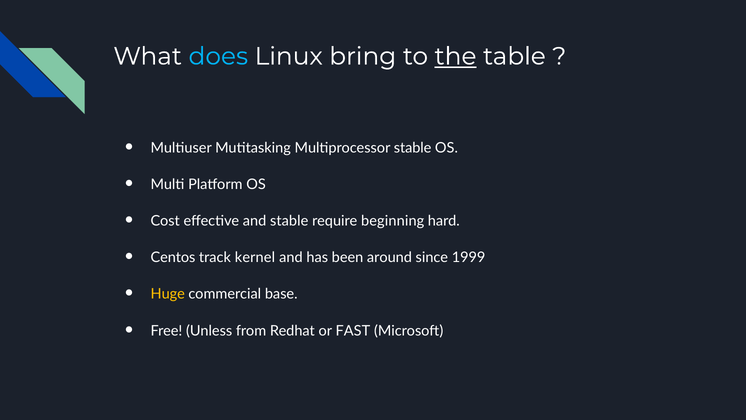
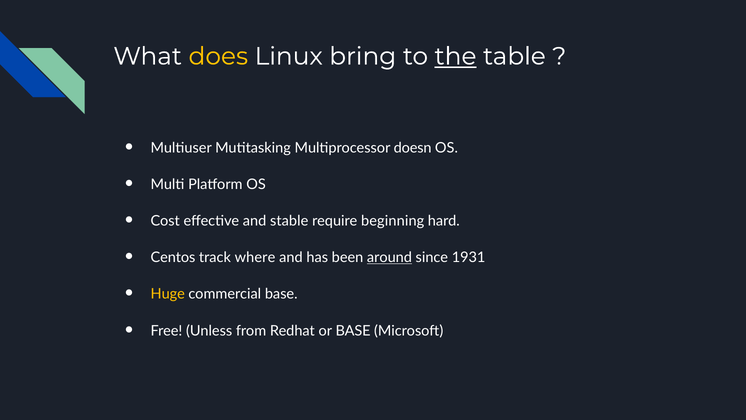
does colour: light blue -> yellow
Multiprocessor stable: stable -> doesn
kernel: kernel -> where
around underline: none -> present
1999: 1999 -> 1931
or FAST: FAST -> BASE
